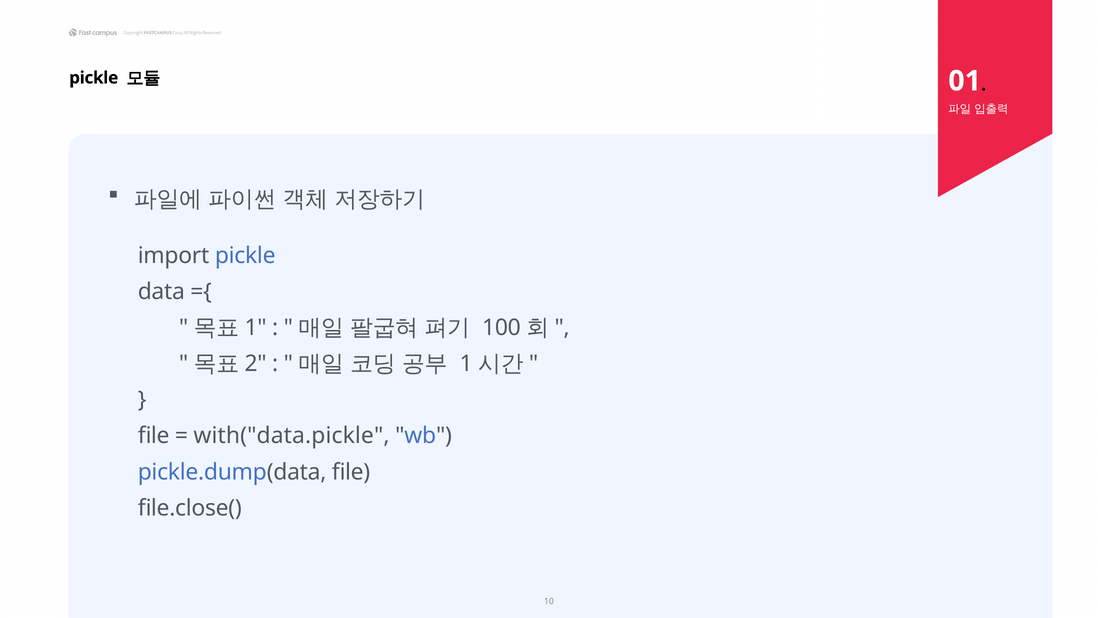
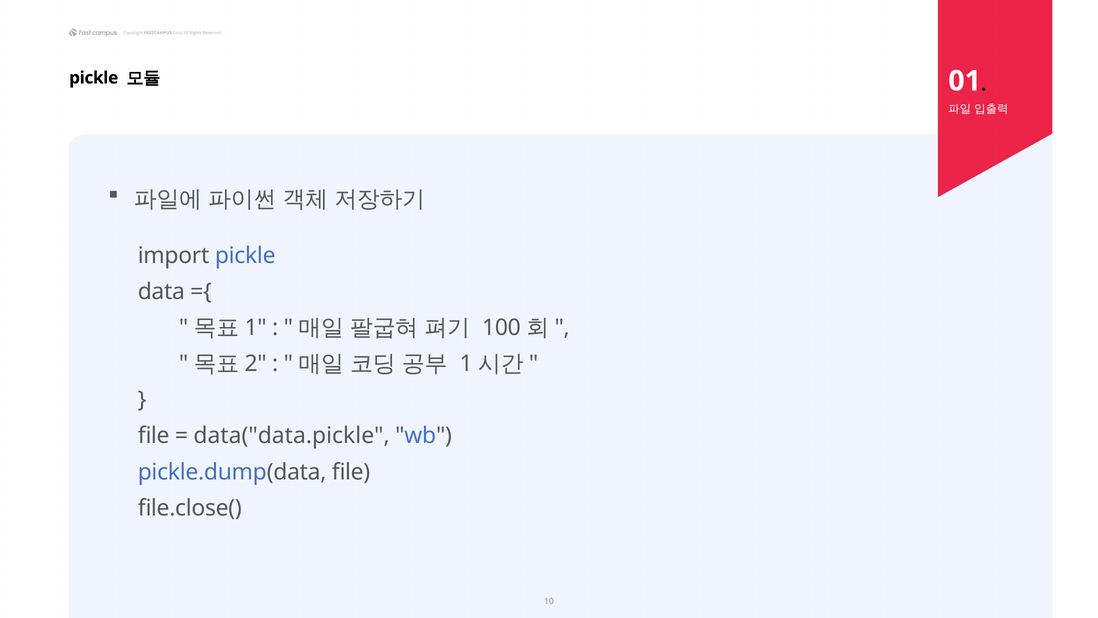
with("data.pickle: with("data.pickle -> data("data.pickle
